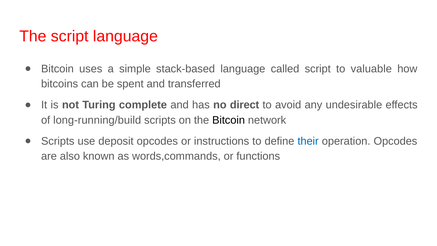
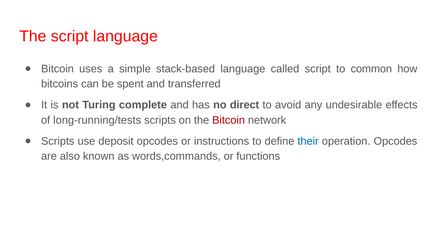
valuable: valuable -> common
long-running/build: long-running/build -> long-running/tests
Bitcoin at (229, 120) colour: black -> red
